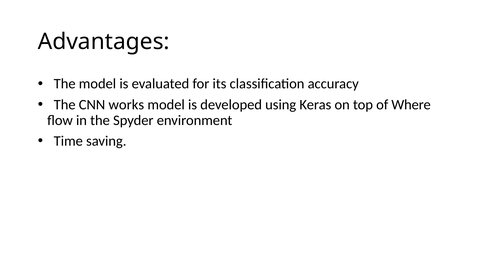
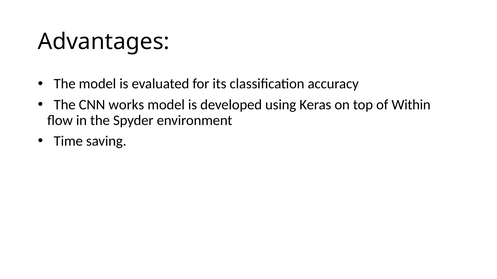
Where: Where -> Within
